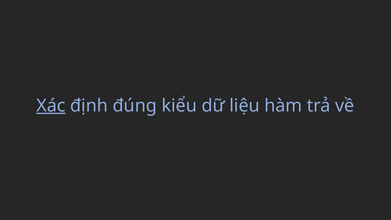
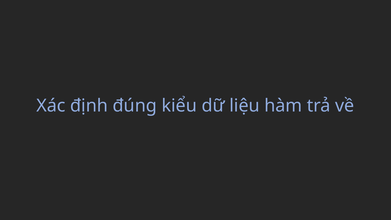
Xác underline: present -> none
